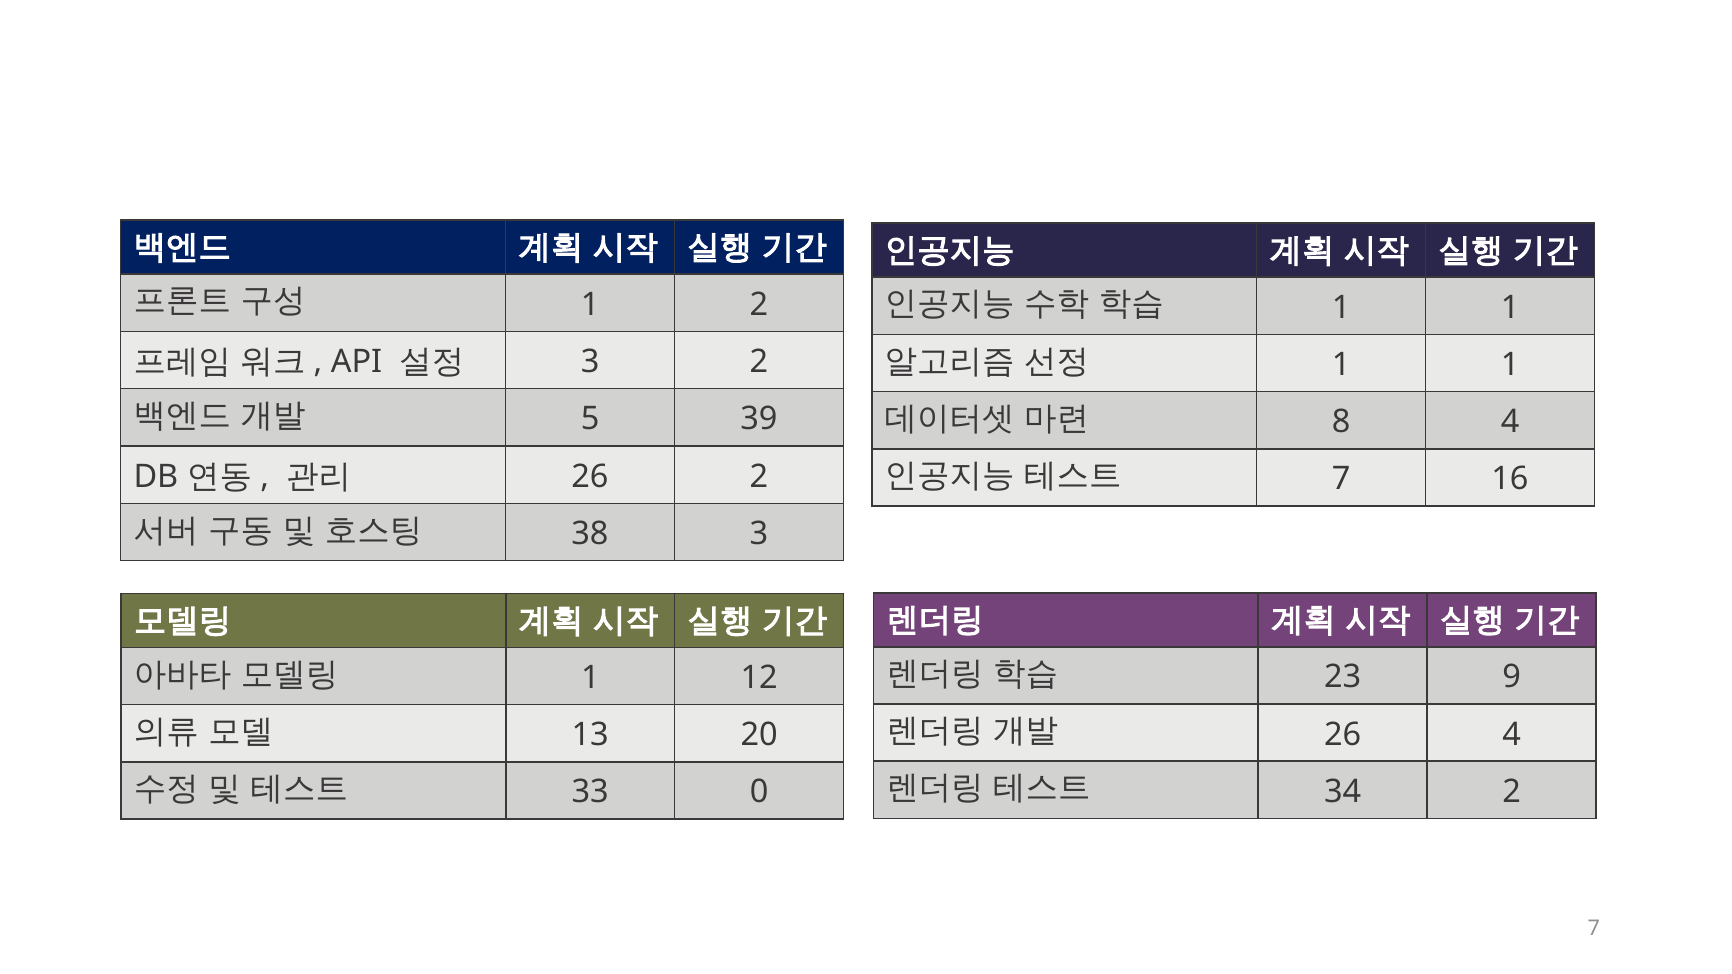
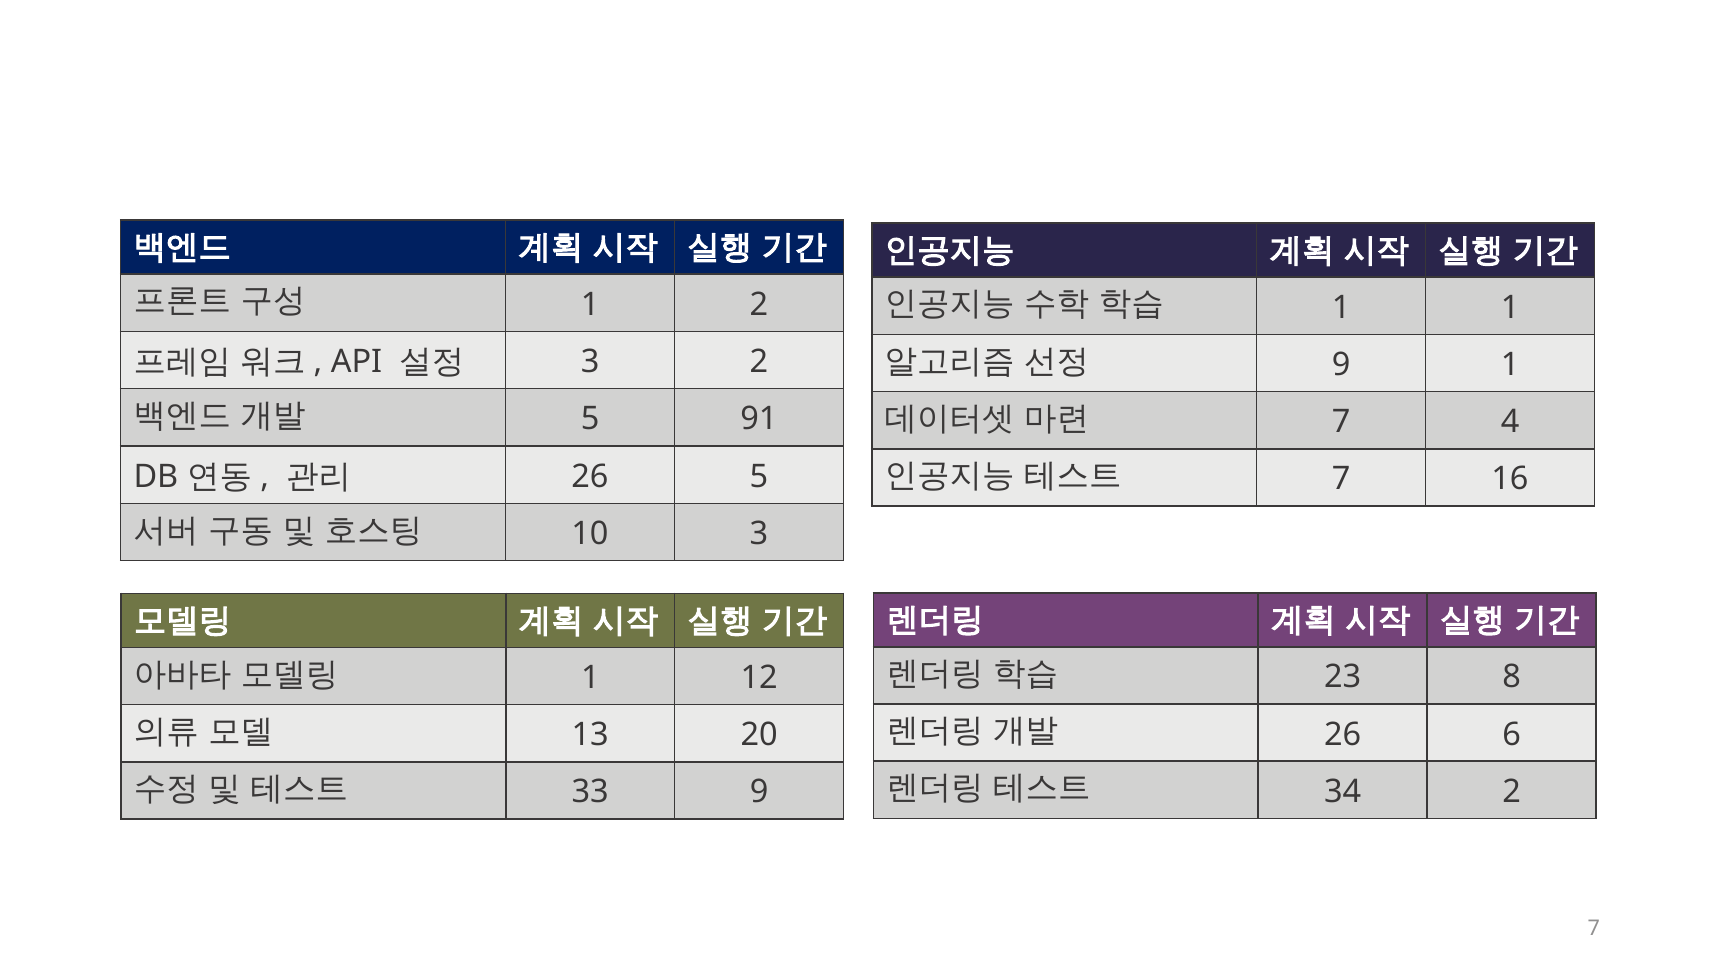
1 at (1341, 365): 1 -> 9
39: 39 -> 91
8 at (1341, 422): 8 -> 7
26 2: 2 -> 5
38: 38 -> 10
9: 9 -> 8
26 4: 4 -> 6
33 0: 0 -> 9
